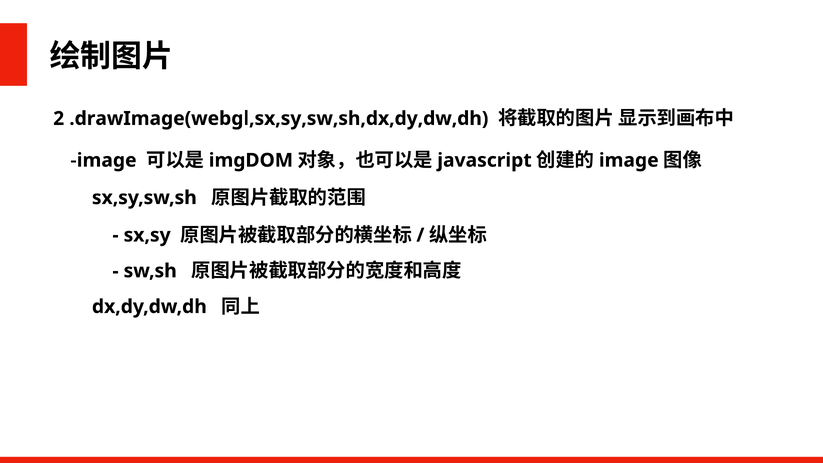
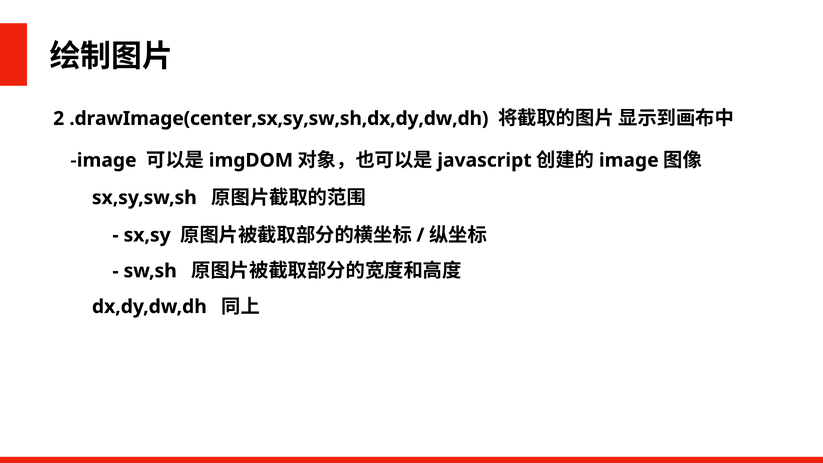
.drawImage(webgl,sx,sy,sw,sh,dx,dy,dw,dh: .drawImage(webgl,sx,sy,sw,sh,dx,dy,dw,dh -> .drawImage(center,sx,sy,sw,sh,dx,dy,dw,dh
